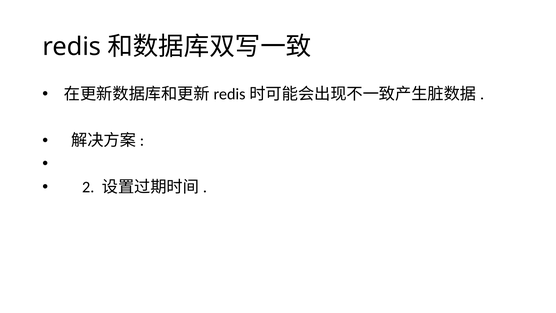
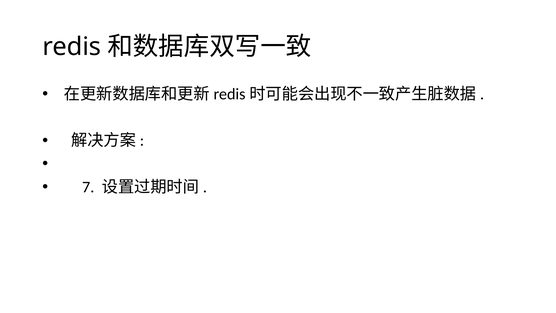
2: 2 -> 7
